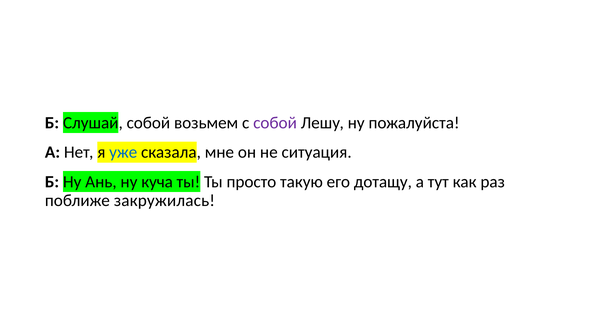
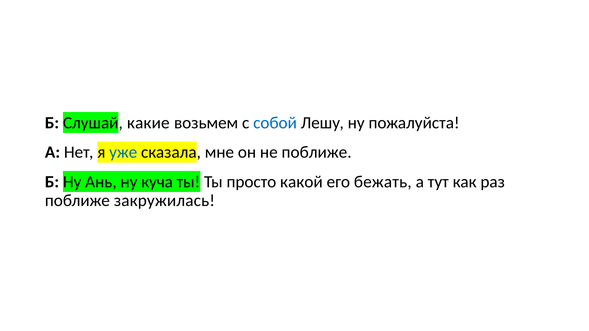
Слушай собой: собой -> какие
собой at (275, 123) colour: purple -> blue
не ситуация: ситуация -> поближе
такую: такую -> какой
дотащу: дотащу -> бежать
